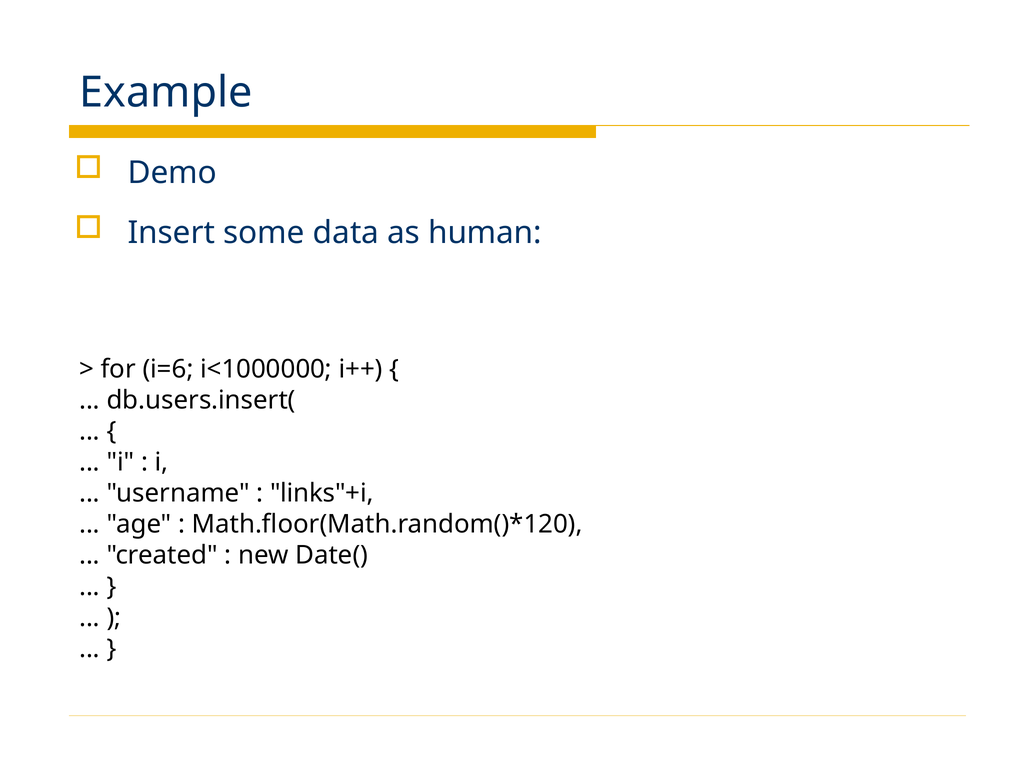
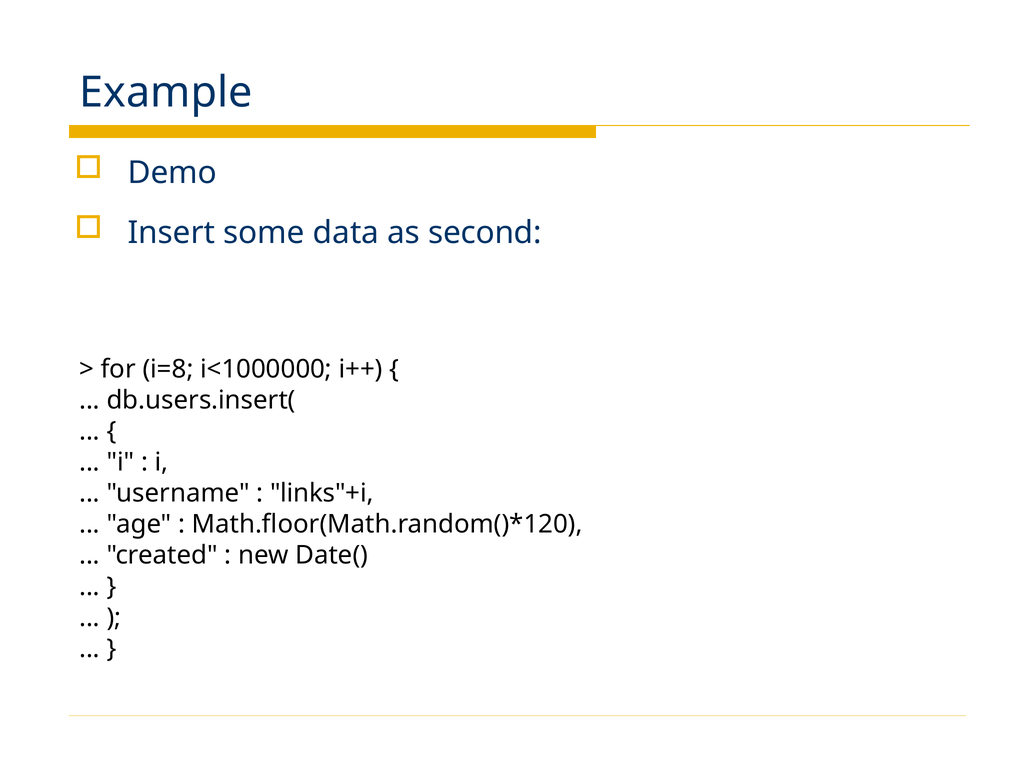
human: human -> second
i=6: i=6 -> i=8
